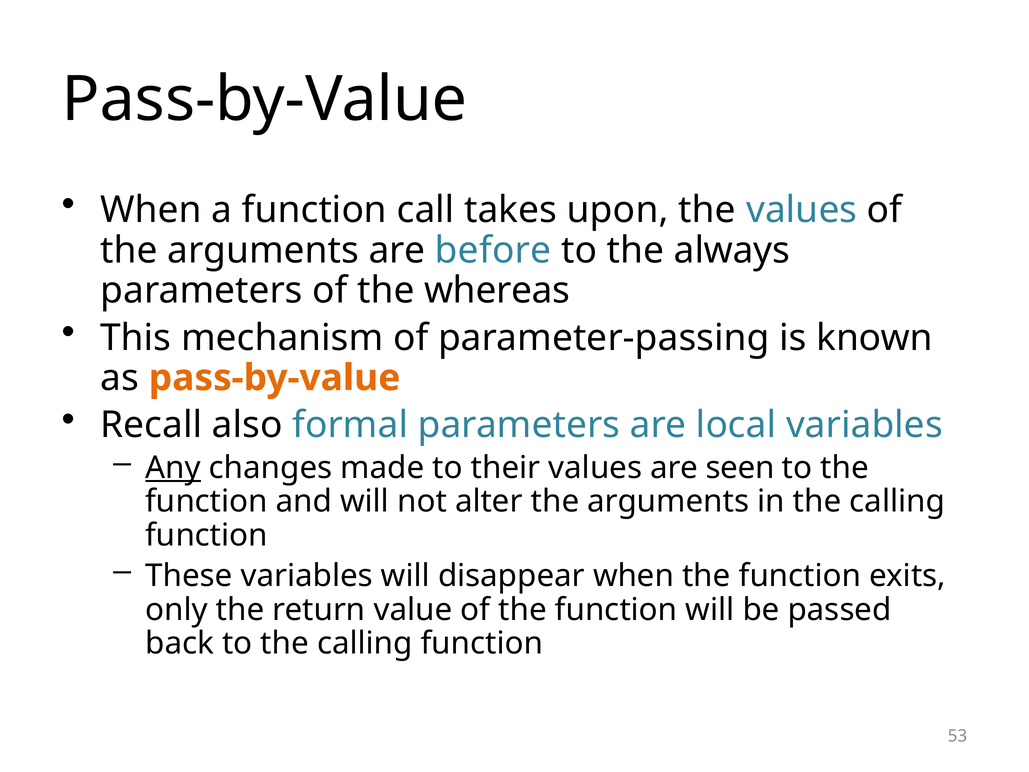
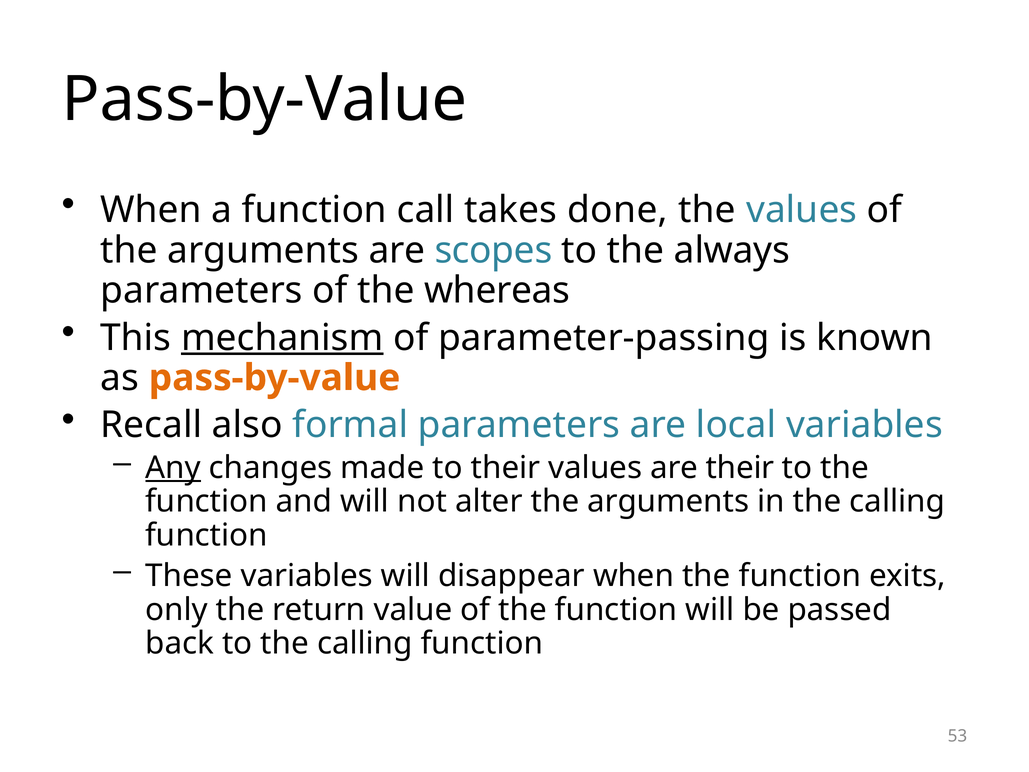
upon: upon -> done
before: before -> scopes
mechanism underline: none -> present
are seen: seen -> their
